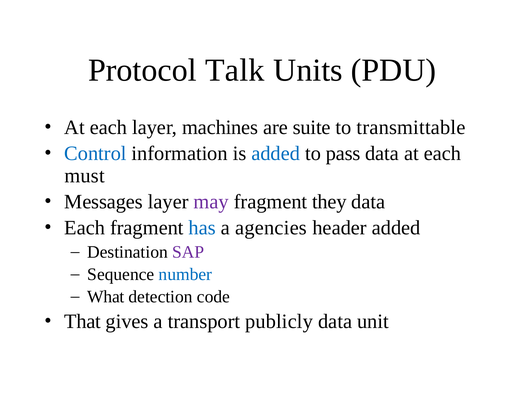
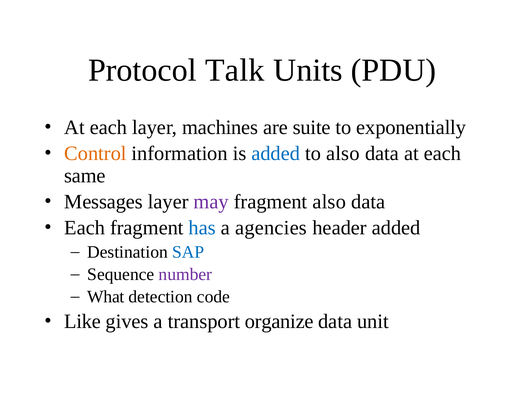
transmittable: transmittable -> exponentially
Control colour: blue -> orange
to pass: pass -> also
must: must -> same
fragment they: they -> also
SAP colour: purple -> blue
number colour: blue -> purple
That: That -> Like
publicly: publicly -> organize
